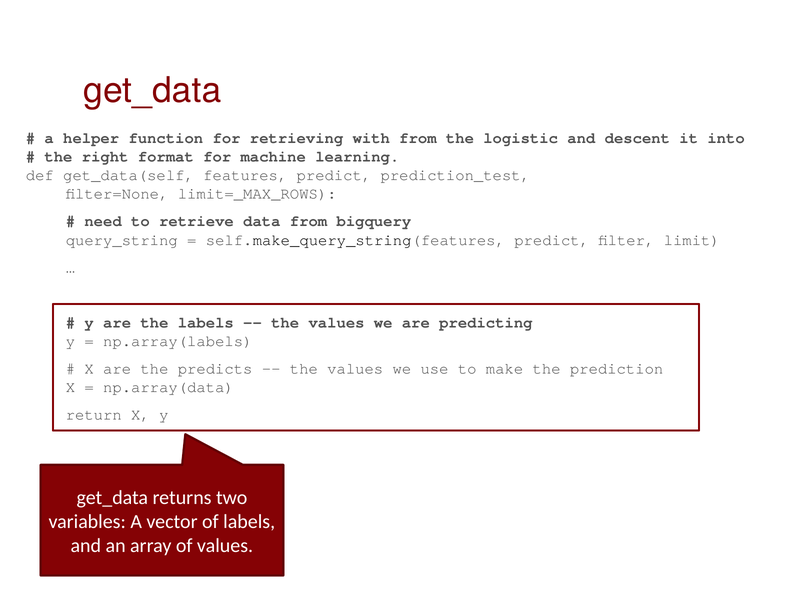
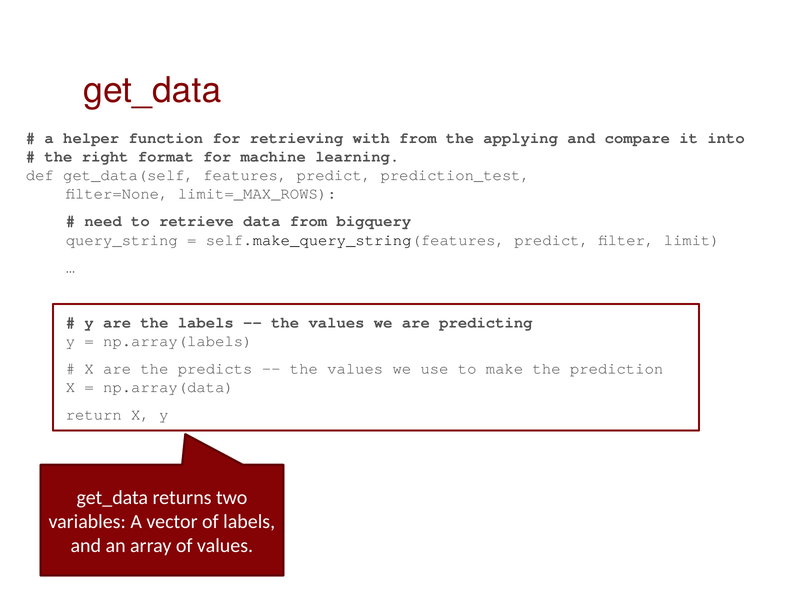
logistic: logistic -> applying
descent: descent -> compare
